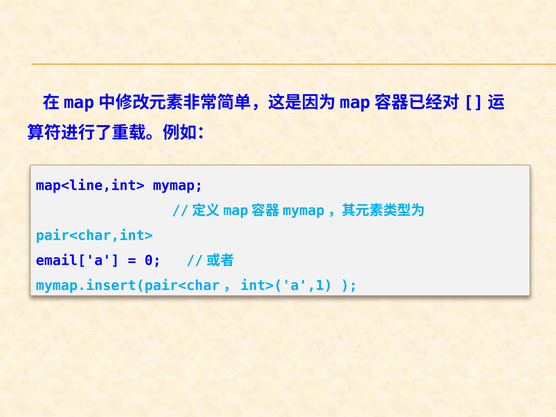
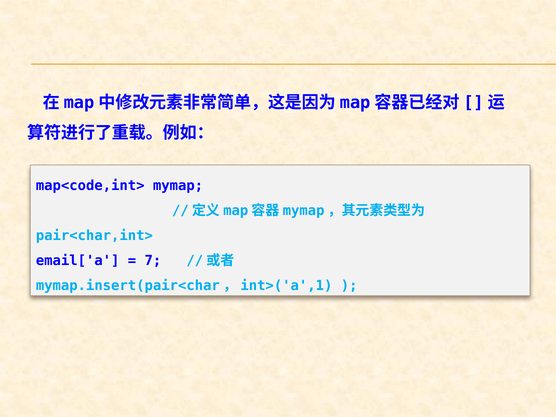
map<line,int>: map<line,int> -> map<code,int>
0: 0 -> 7
